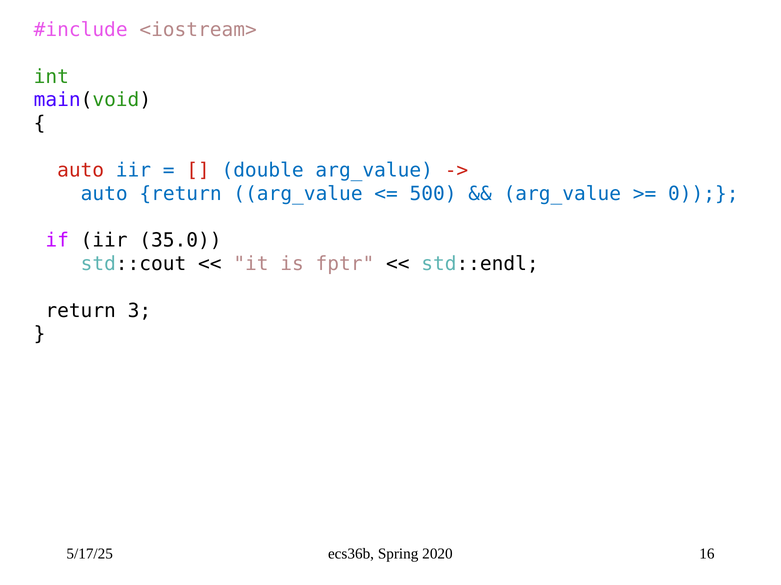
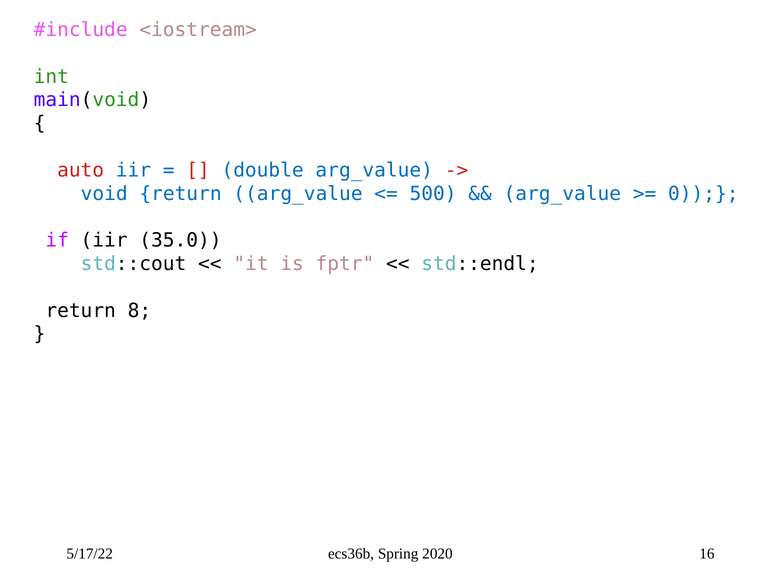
auto at (104, 194): auto -> void
3: 3 -> 8
5/17/25: 5/17/25 -> 5/17/22
